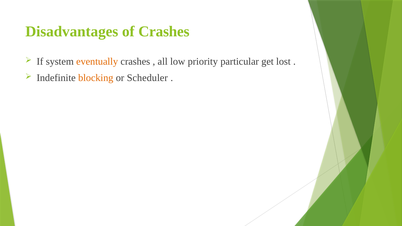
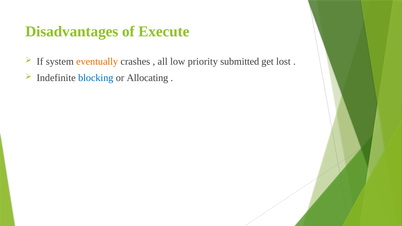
of Crashes: Crashes -> Execute
particular: particular -> submitted
blocking colour: orange -> blue
Scheduler: Scheduler -> Allocating
